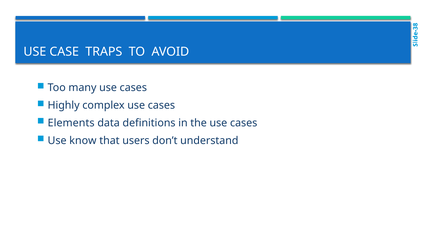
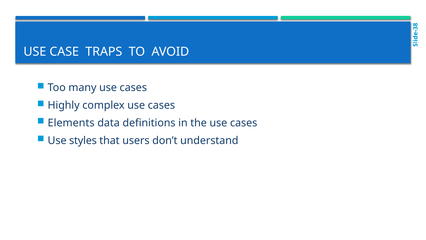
know: know -> styles
